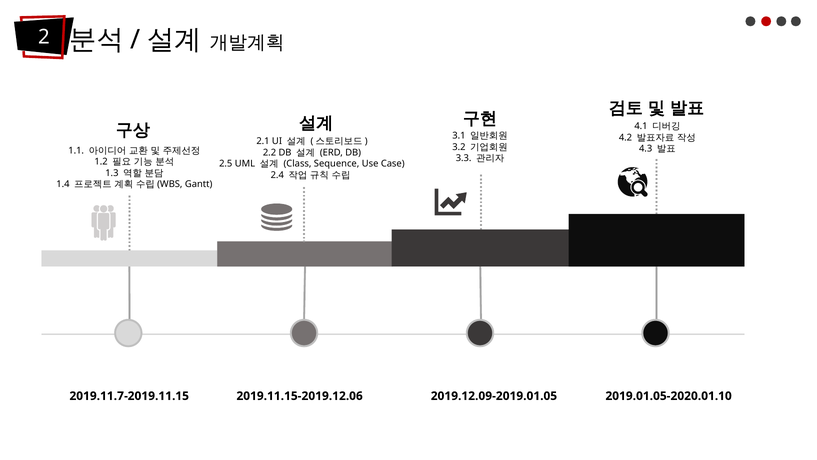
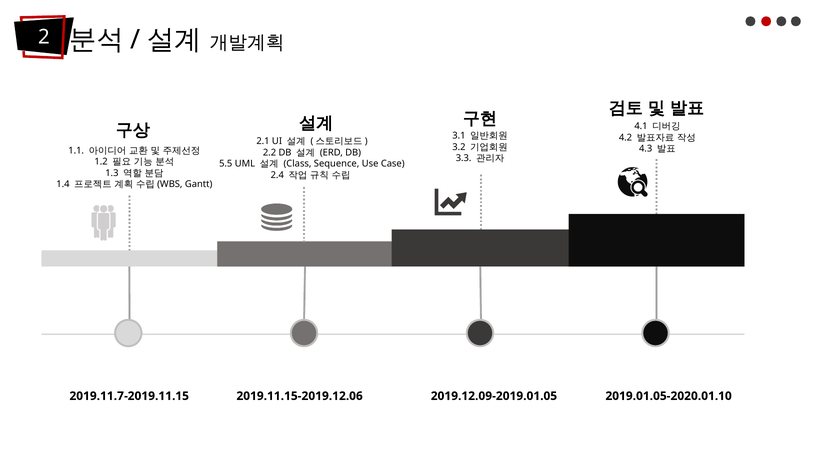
2.5: 2.5 -> 5.5
